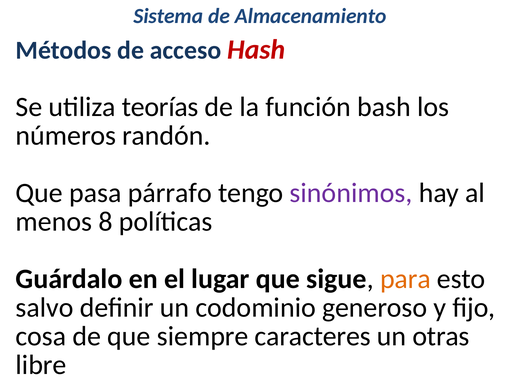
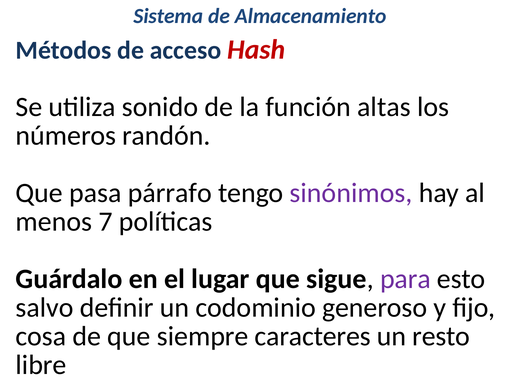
teorías: teorías -> sonido
bash: bash -> altas
8: 8 -> 7
para colour: orange -> purple
otras: otras -> resto
